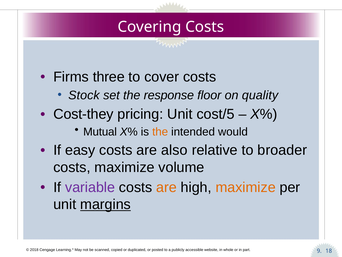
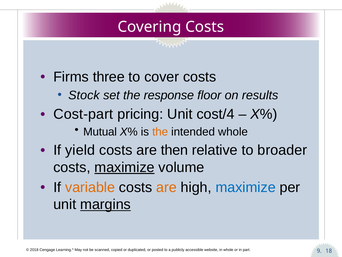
quality: quality -> results
Cost-they: Cost-they -> Cost-part
cost/5: cost/5 -> cost/4
intended would: would -> whole
easy: easy -> yield
also: also -> then
maximize at (125, 167) underline: none -> present
variable colour: purple -> orange
maximize at (246, 187) colour: orange -> blue
